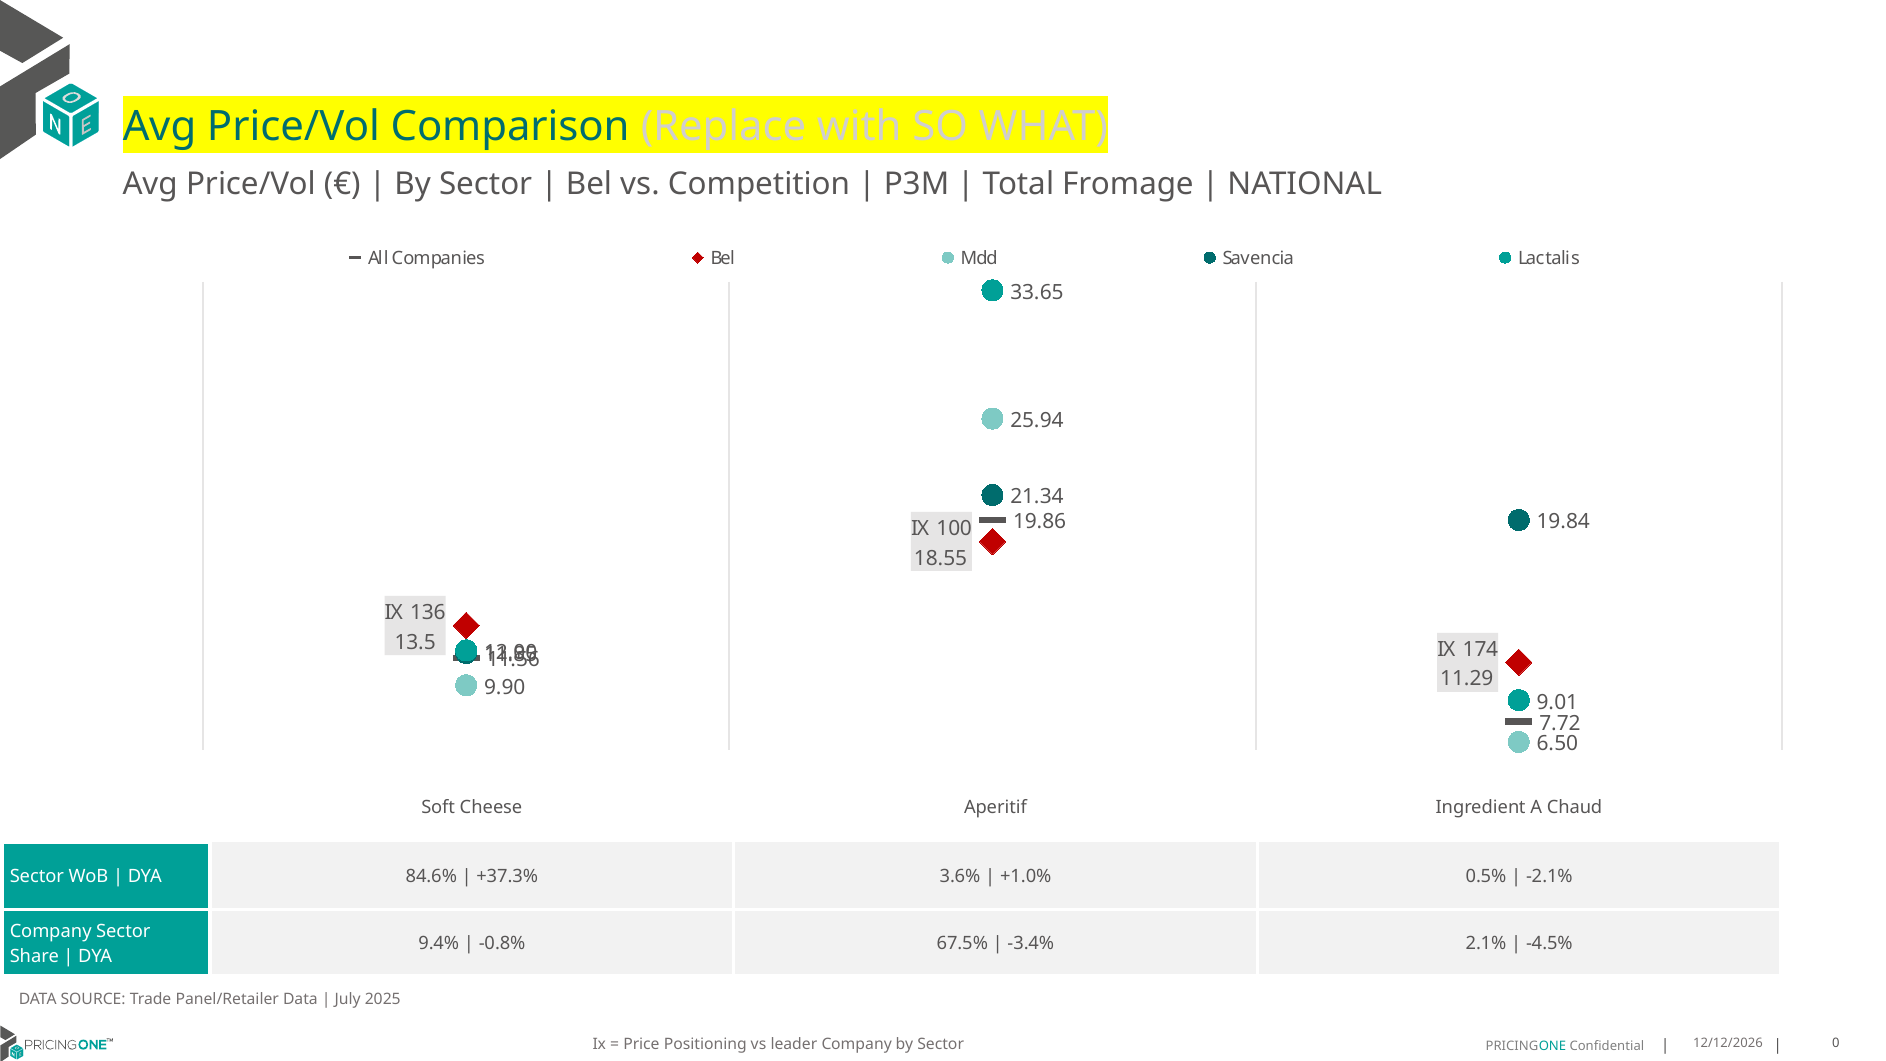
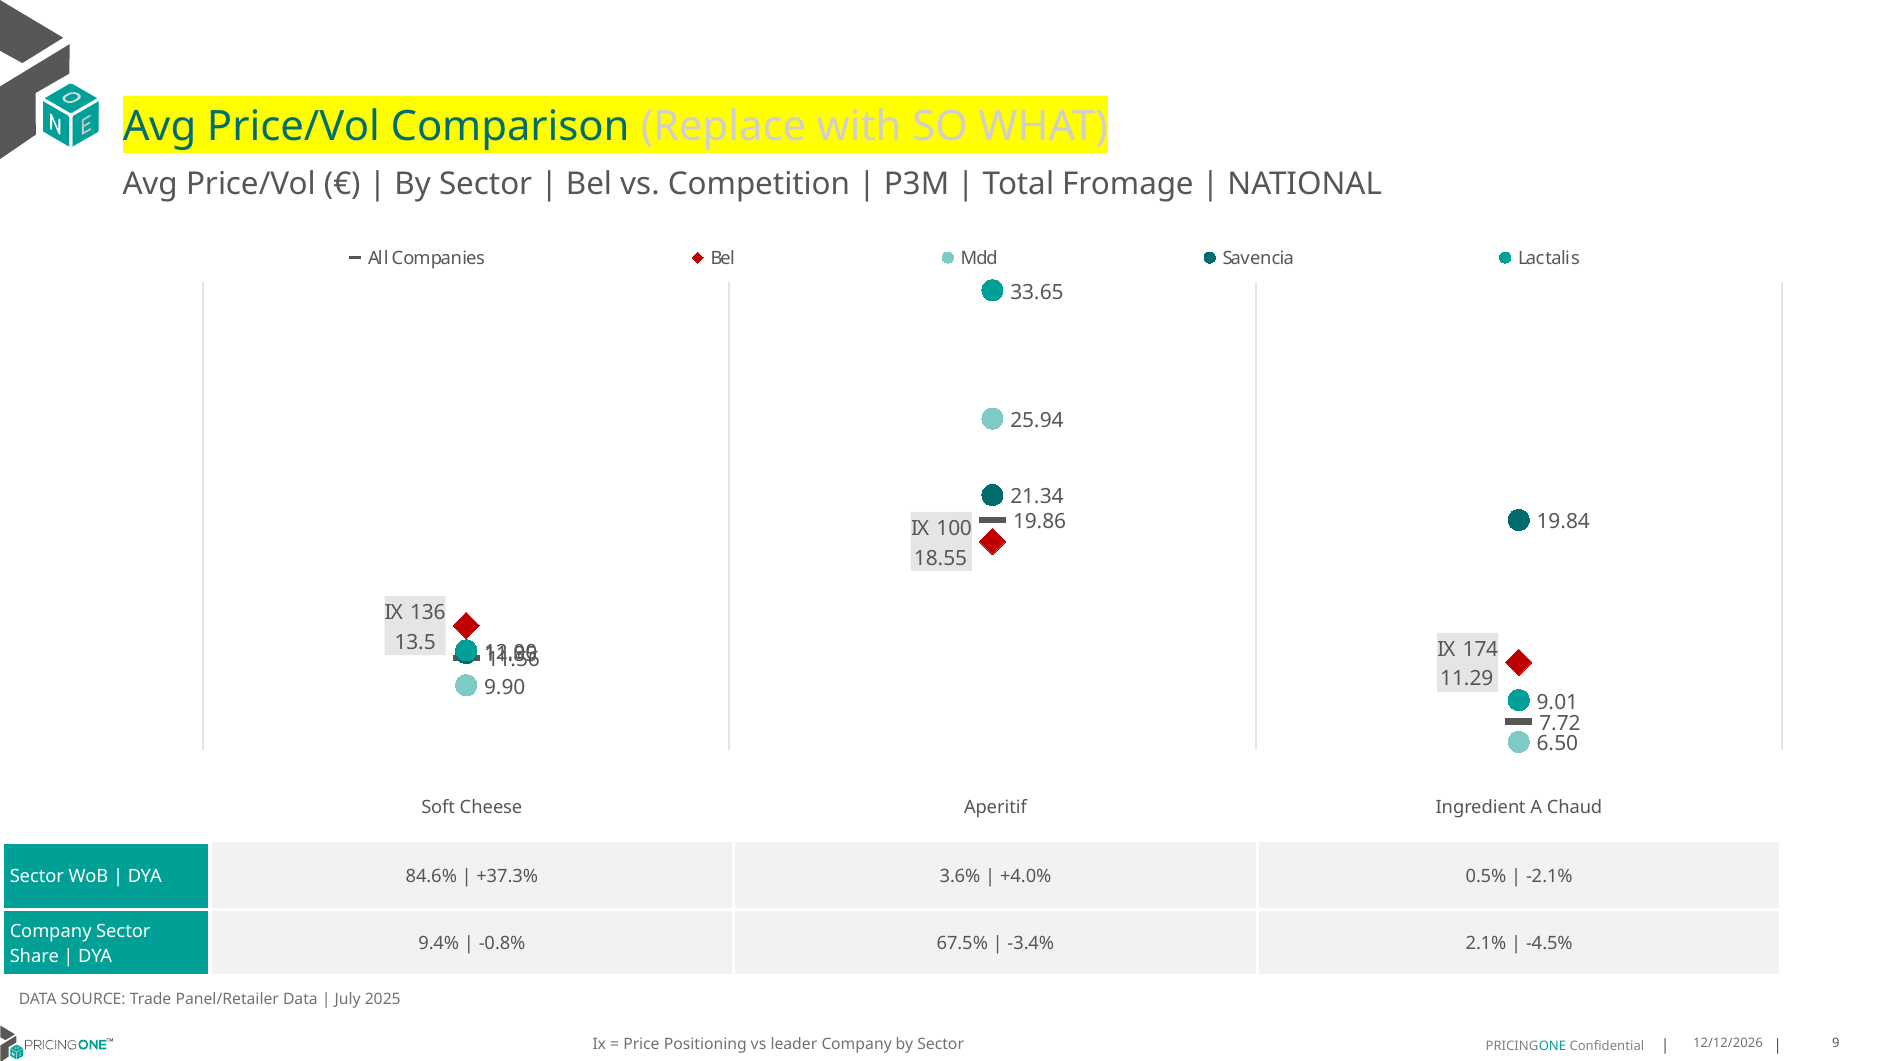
+1.0%: +1.0% -> +4.0%
0: 0 -> 9
